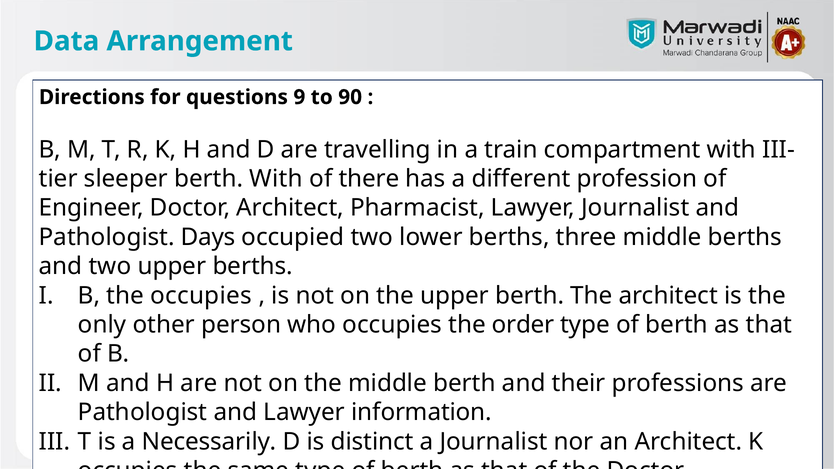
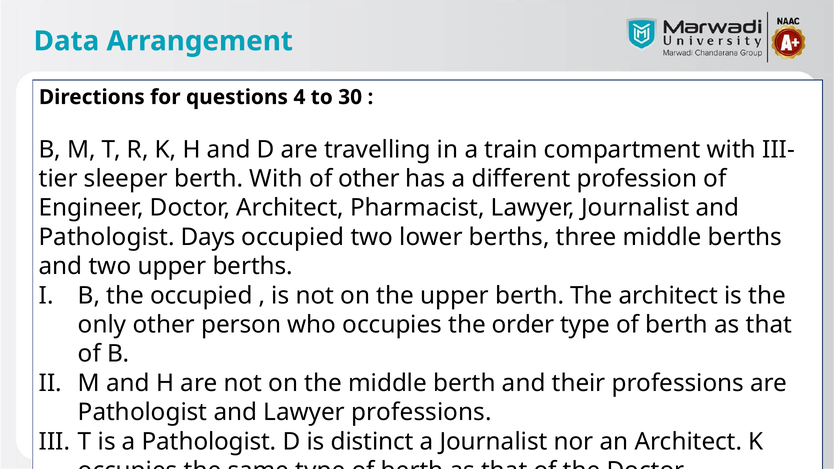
9: 9 -> 4
90: 90 -> 30
of there: there -> other
the occupies: occupies -> occupied
Lawyer information: information -> professions
a Necessarily: Necessarily -> Pathologist
